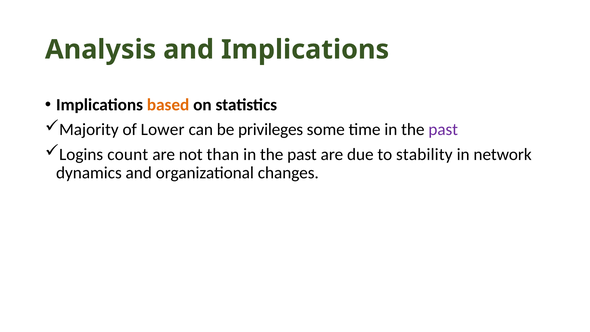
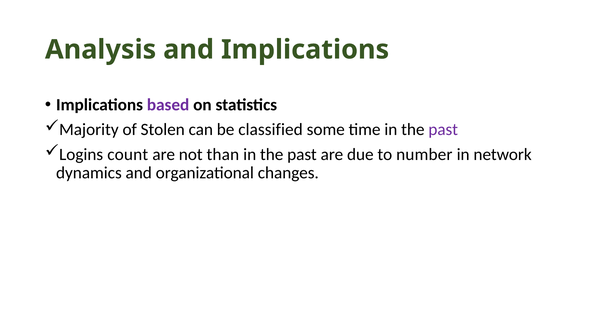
based colour: orange -> purple
Lower: Lower -> Stolen
privileges: privileges -> classified
stability: stability -> number
